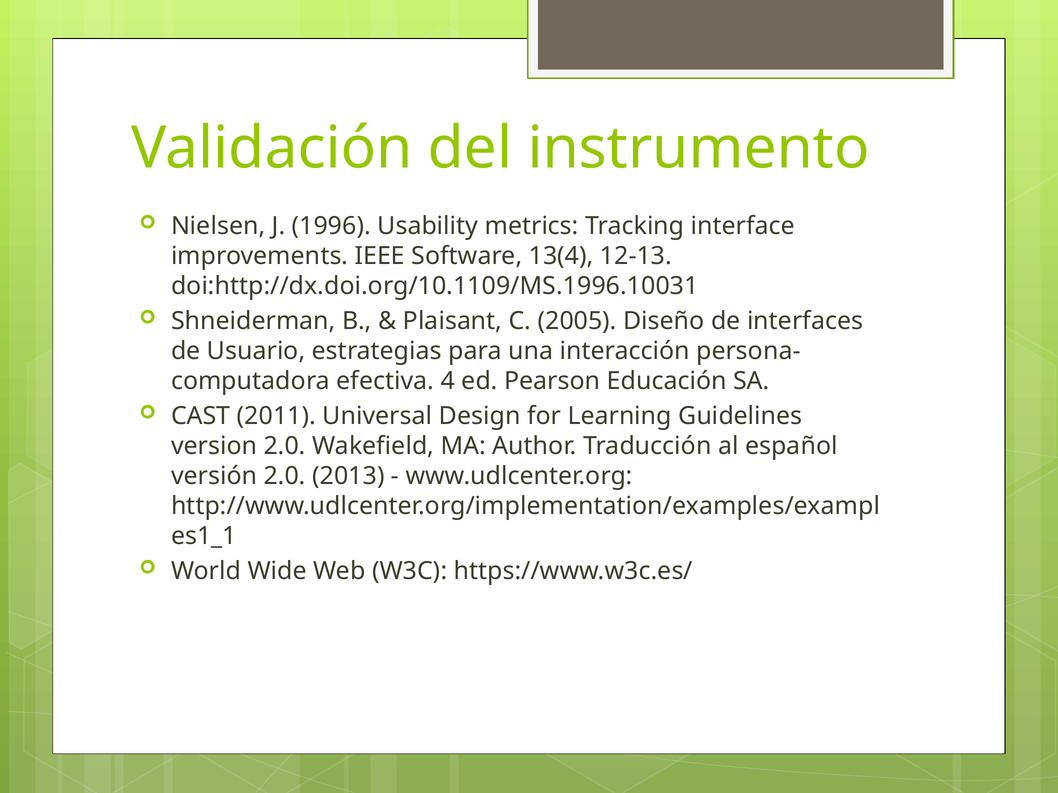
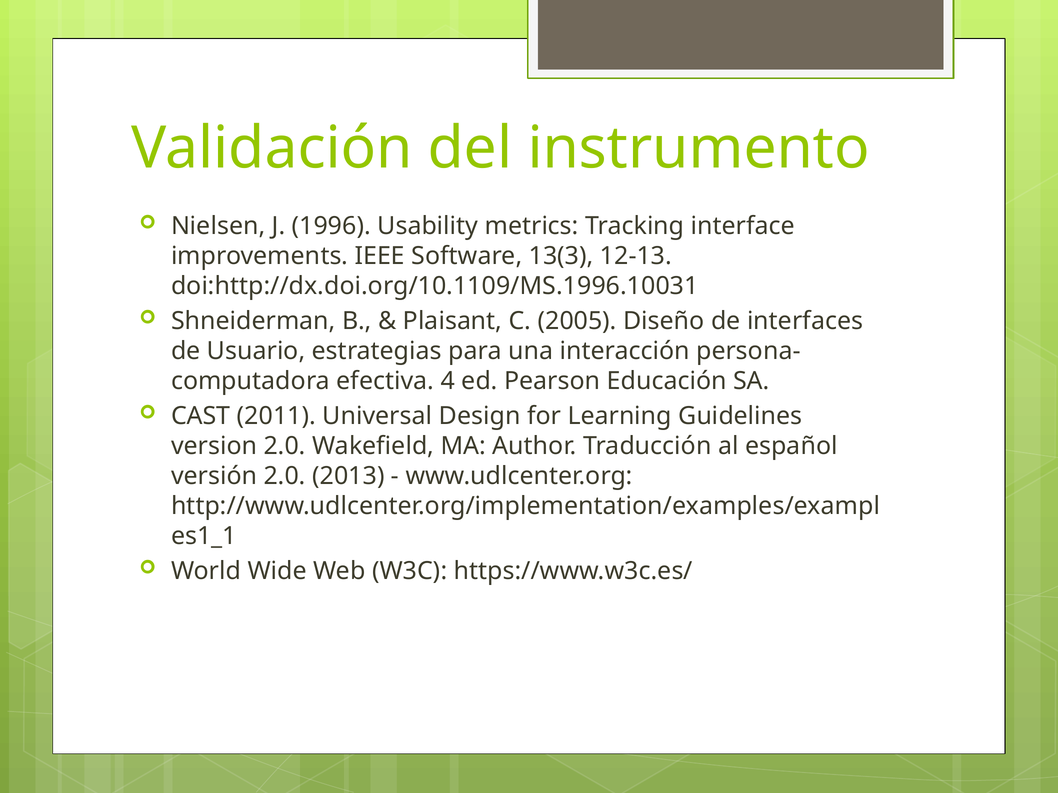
13(4: 13(4 -> 13(3
